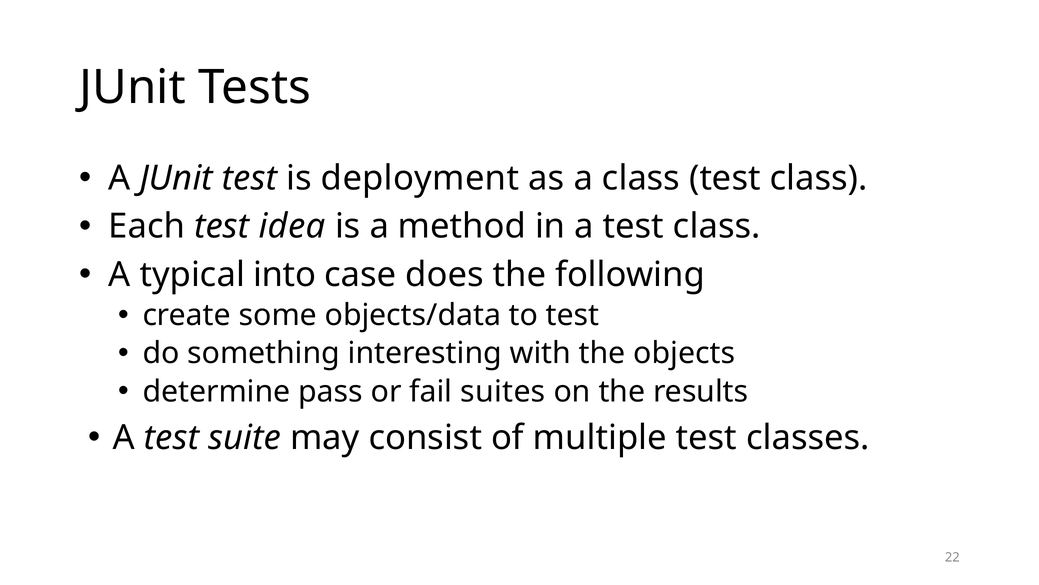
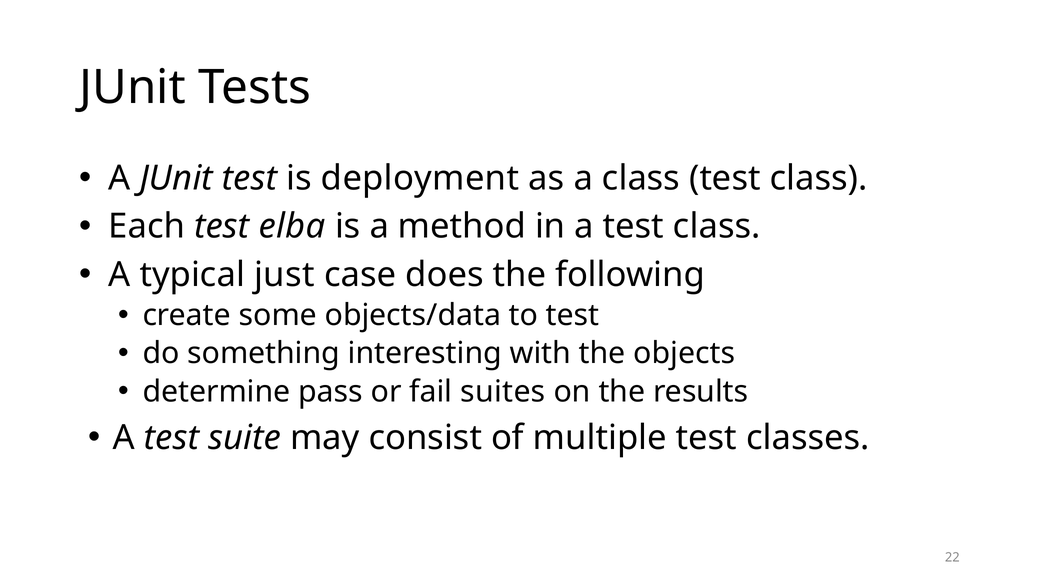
idea: idea -> elba
into: into -> just
